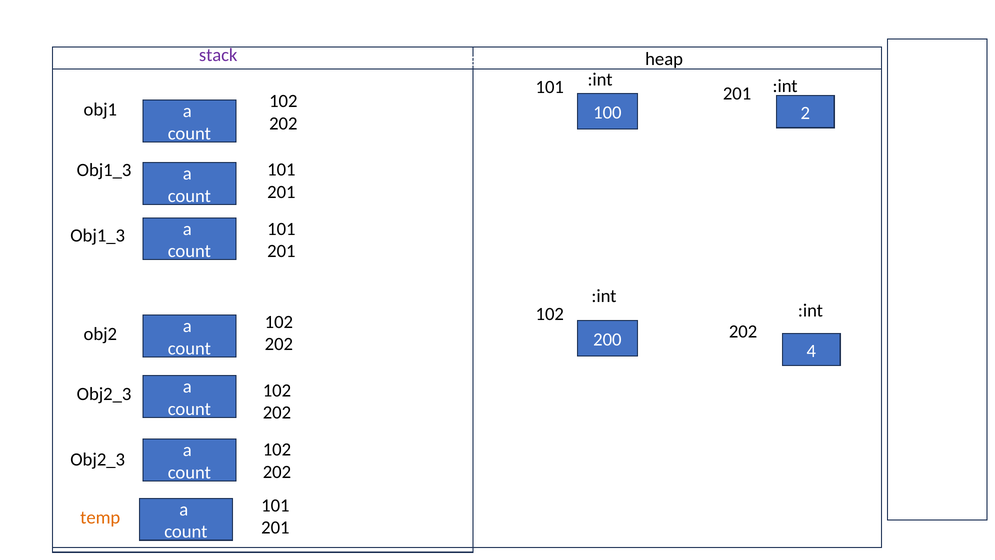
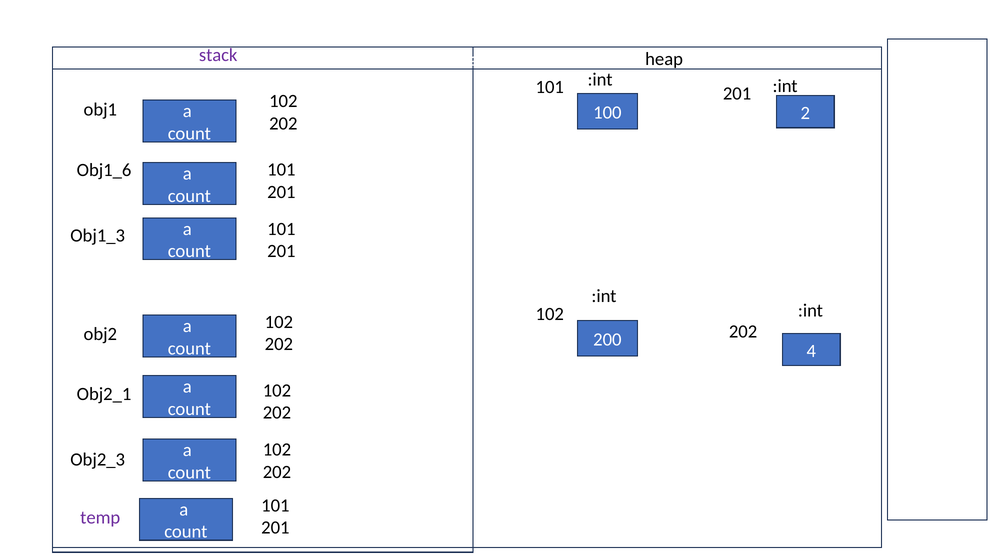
Obj1_3 at (104, 170): Obj1_3 -> Obj1_6
Obj2_3 at (104, 394): Obj2_3 -> Obj2_1
temp colour: orange -> purple
